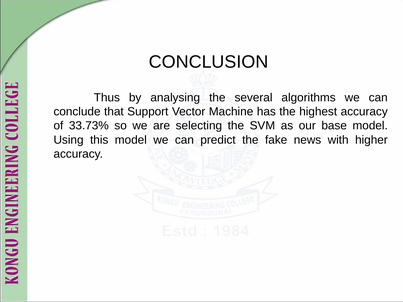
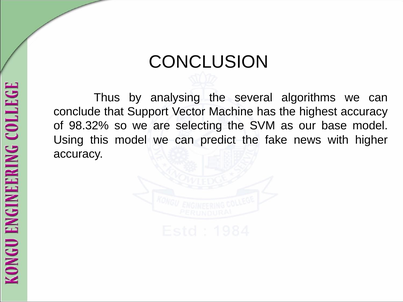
33.73%: 33.73% -> 98.32%
